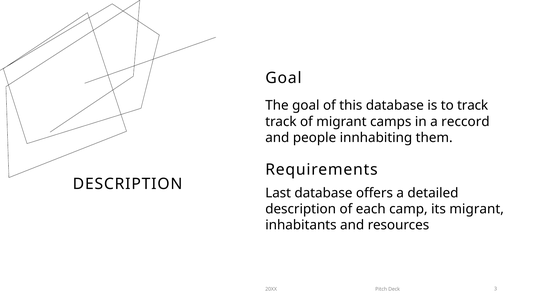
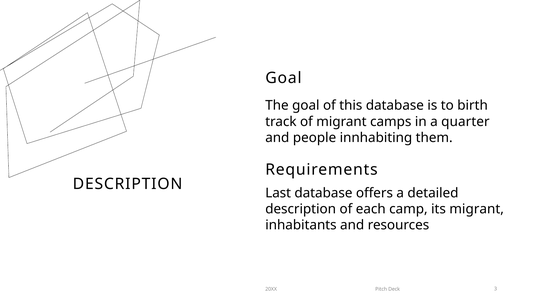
to track: track -> birth
reccord: reccord -> quarter
